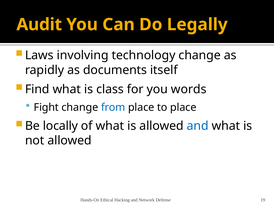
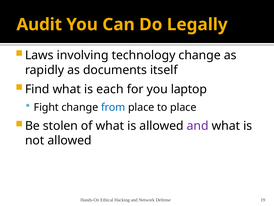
class: class -> each
words: words -> laptop
locally: locally -> stolen
and at (198, 126) colour: blue -> purple
